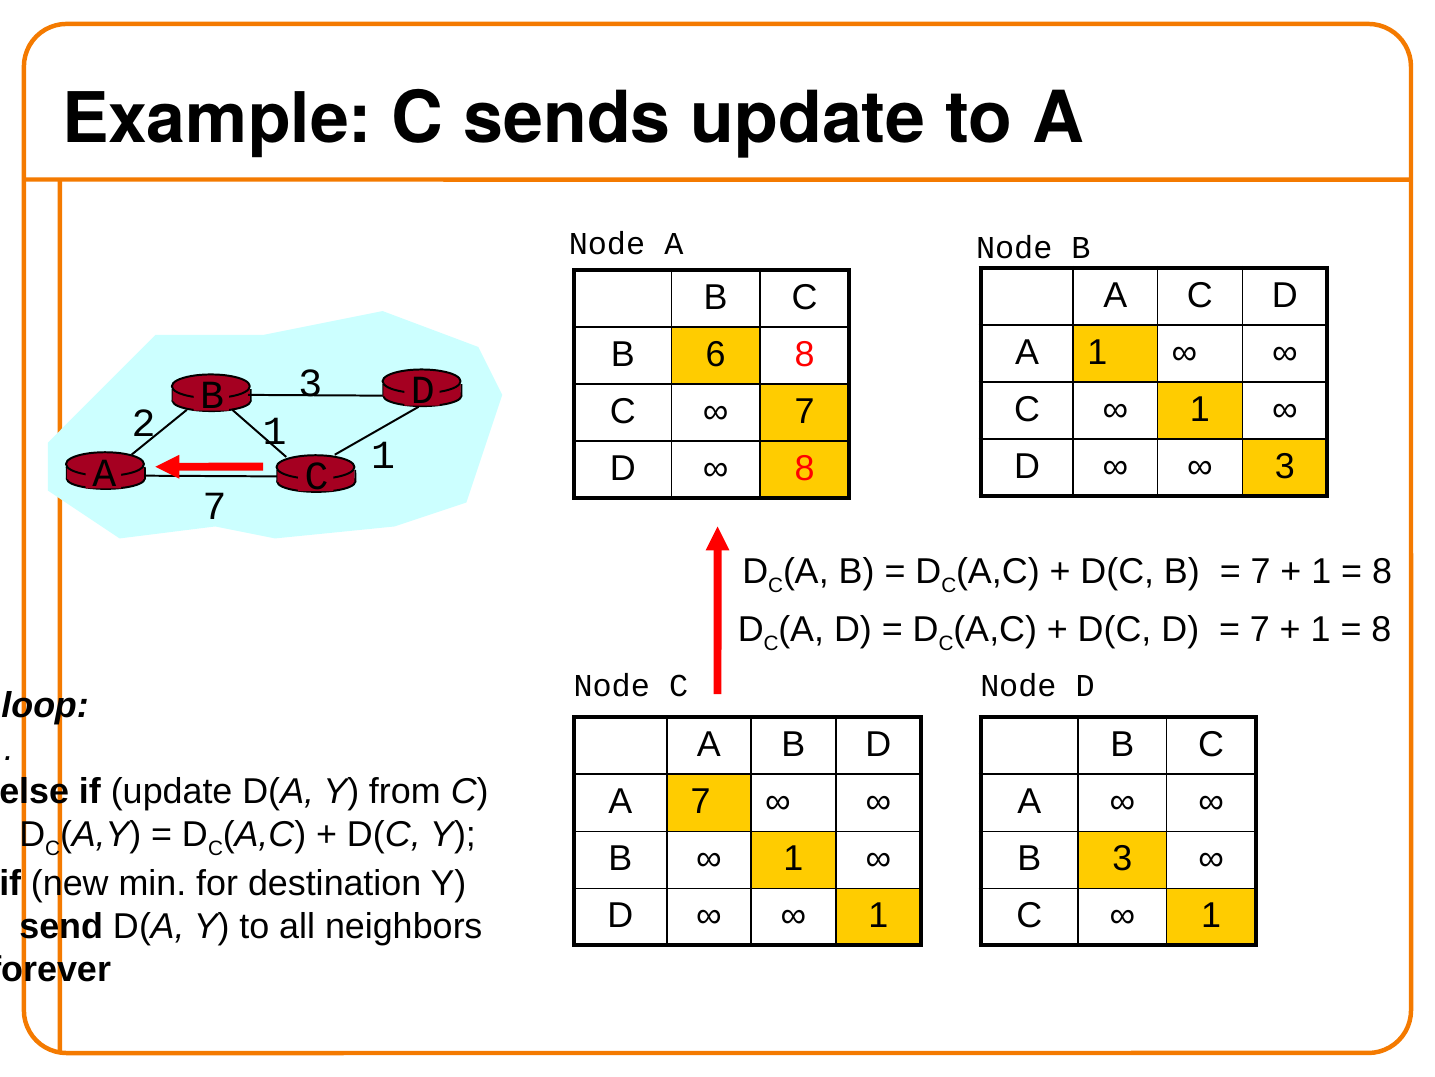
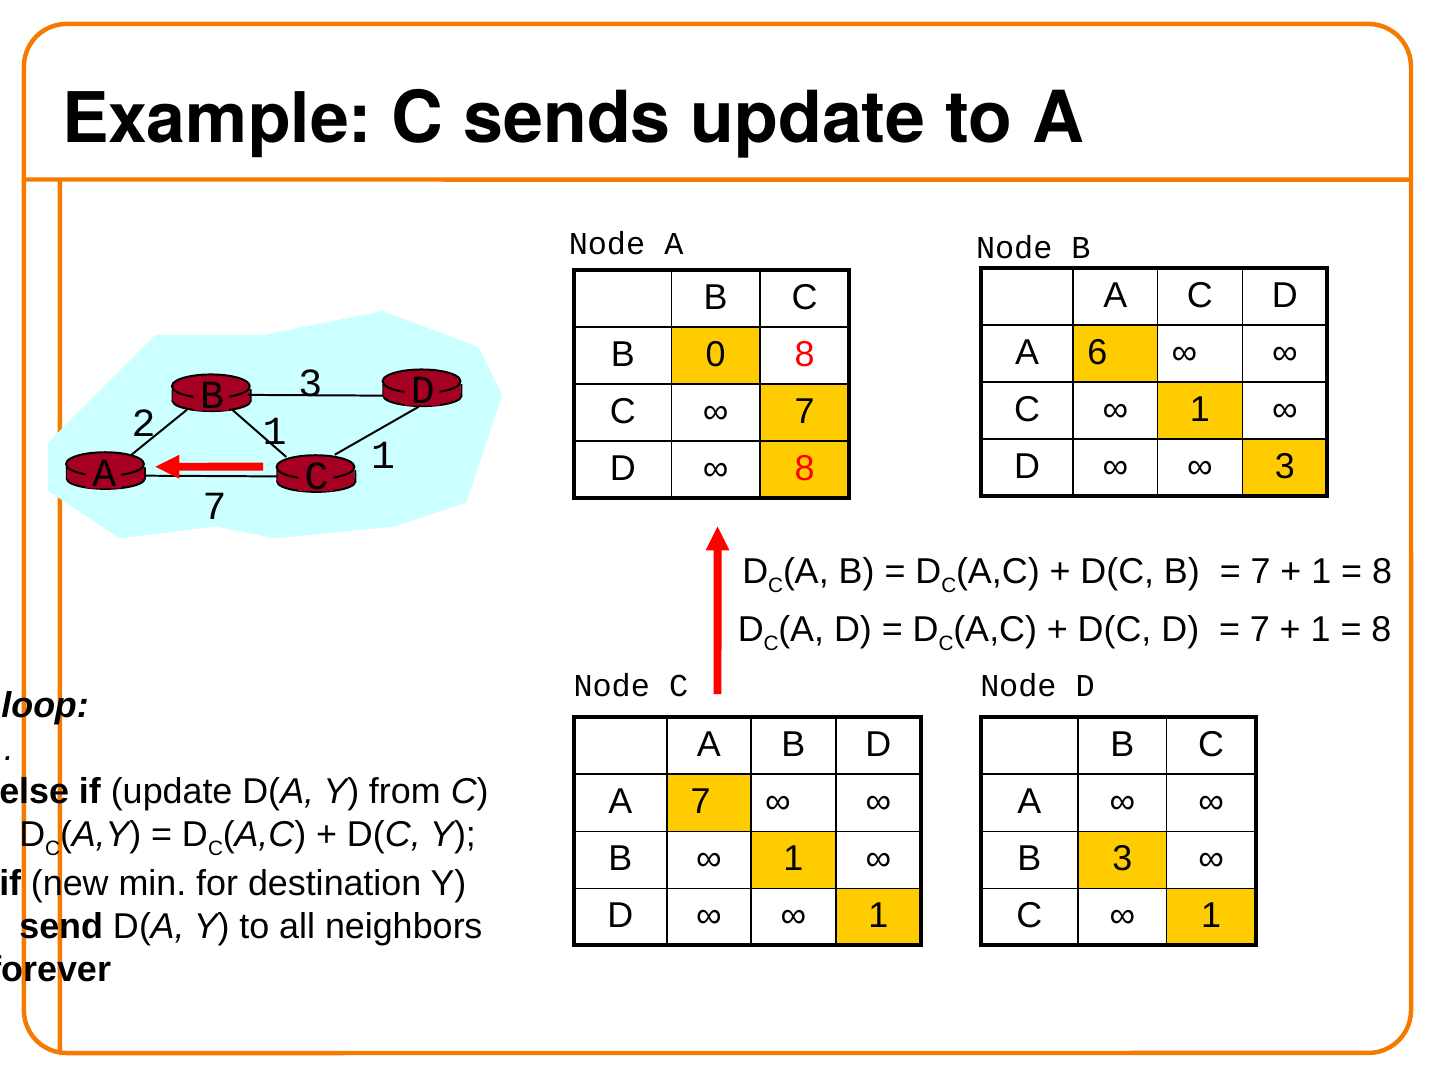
A 1: 1 -> 6
6: 6 -> 0
